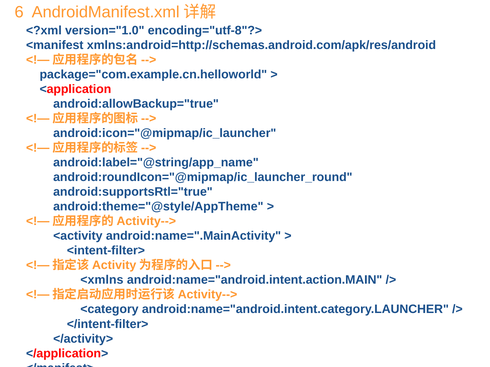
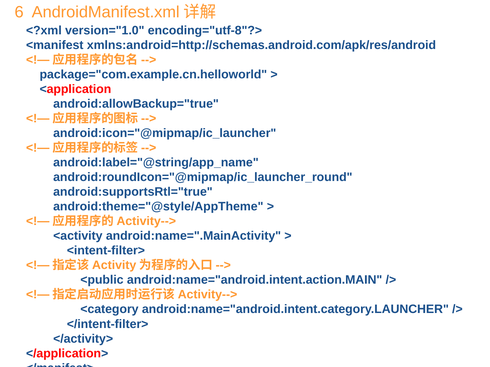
<xmlns: <xmlns -> <public
